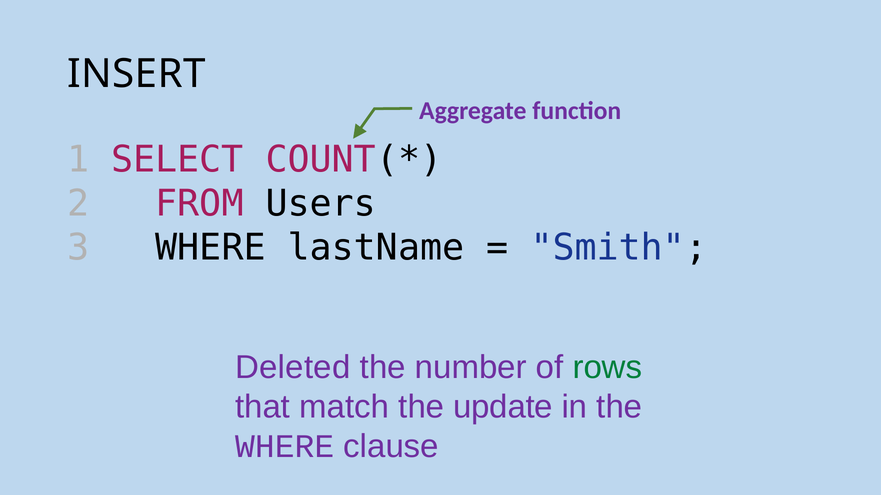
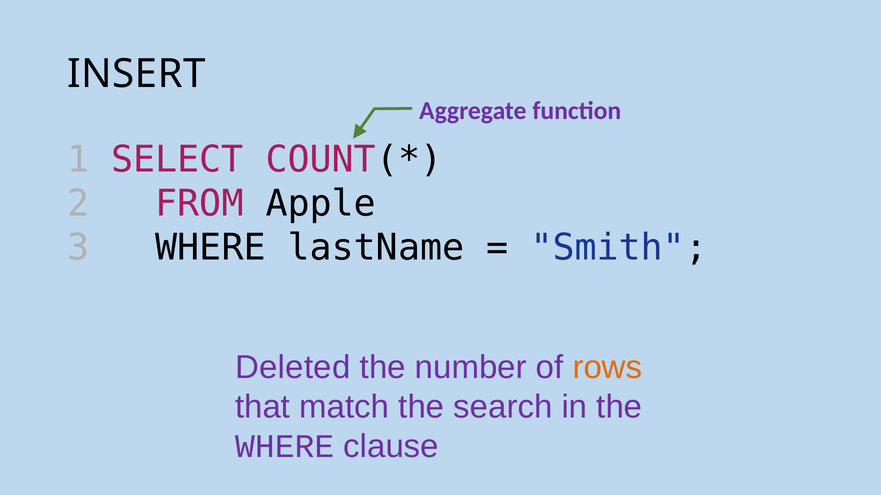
Users: Users -> Apple
rows colour: green -> orange
update: update -> search
